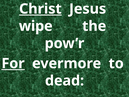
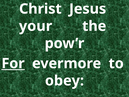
Christ underline: present -> none
wipe: wipe -> your
dead: dead -> obey
